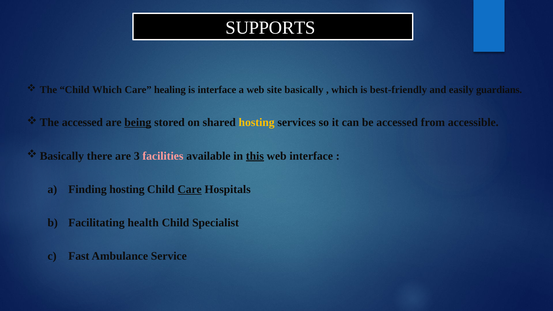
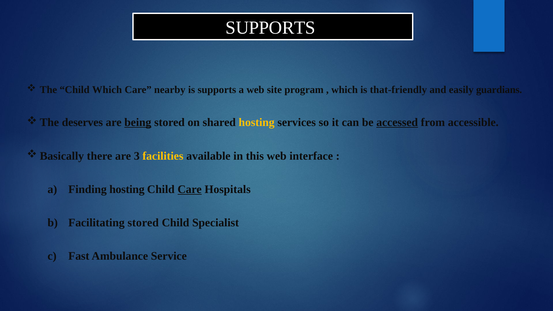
healing: healing -> nearby
is interface: interface -> supports
basically: basically -> program
best-friendly: best-friendly -> that-friendly
accessed at (82, 122): accessed -> deserves
accessed at (397, 122) underline: none -> present
facilities colour: pink -> yellow
this underline: present -> none
Facilitating health: health -> stored
